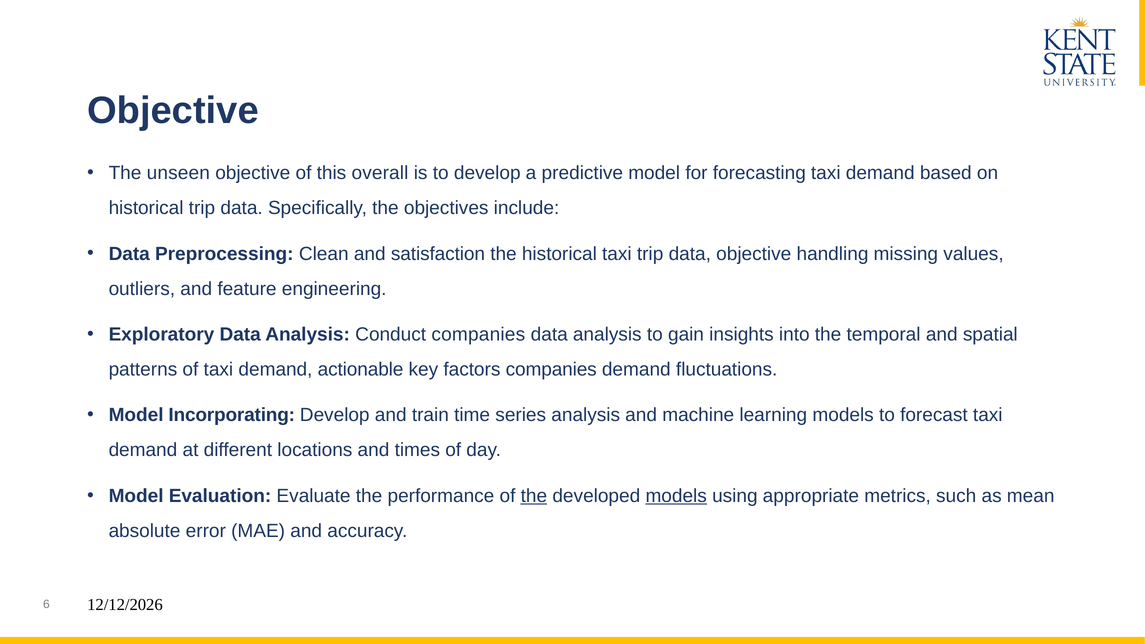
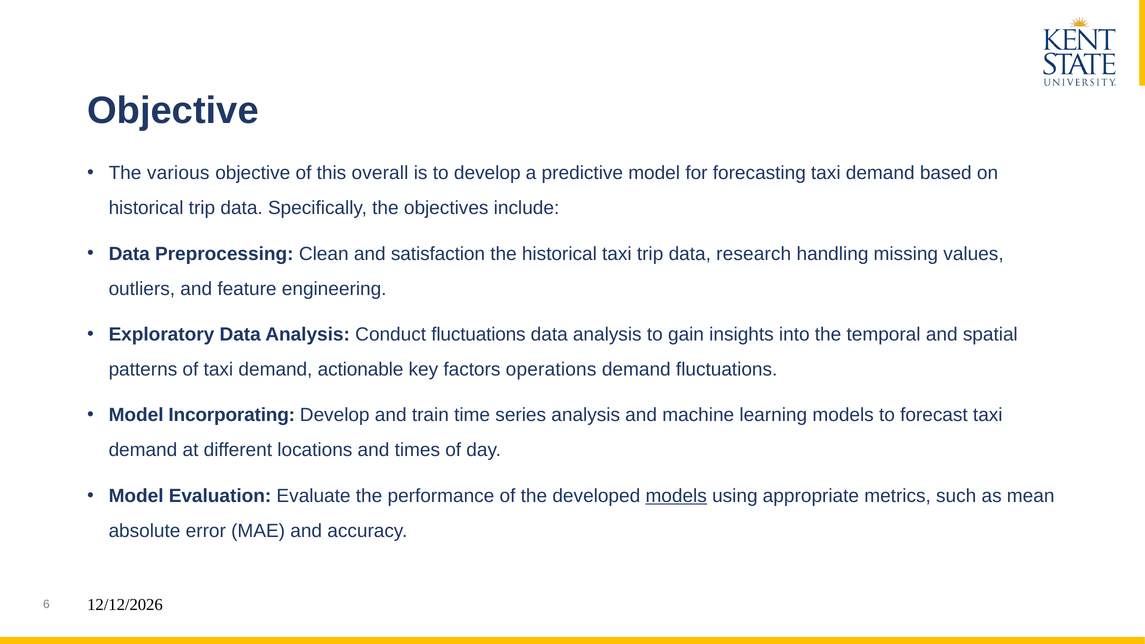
unseen: unseen -> various
data objective: objective -> research
Conduct companies: companies -> fluctuations
factors companies: companies -> operations
the at (534, 496) underline: present -> none
